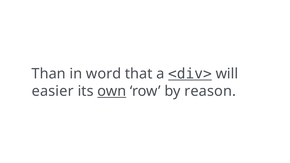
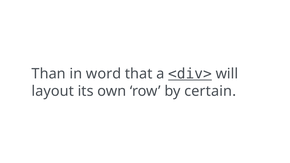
easier: easier -> layout
own underline: present -> none
reason: reason -> certain
